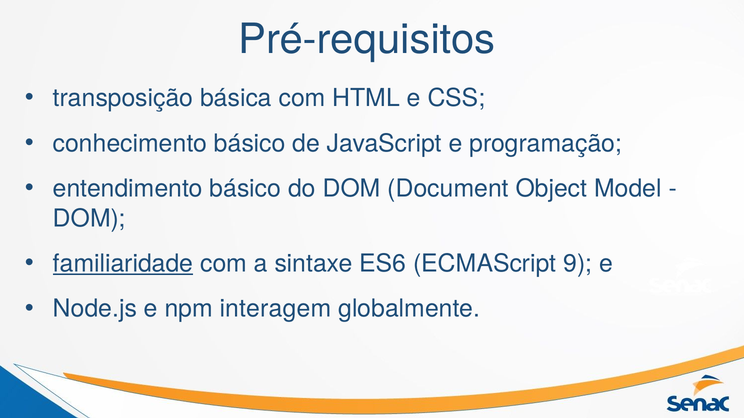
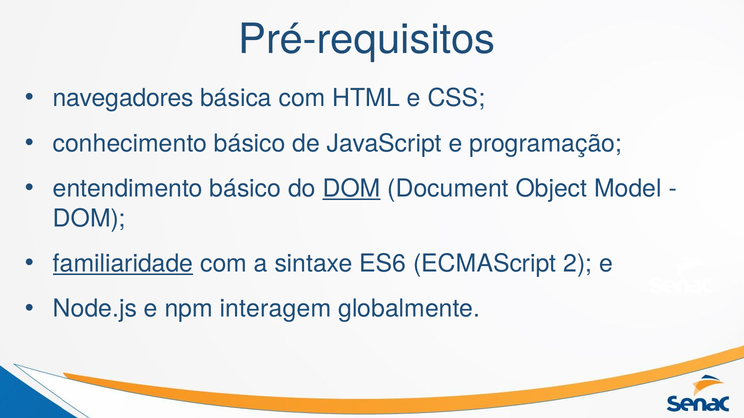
transposição: transposição -> navegadores
DOM at (352, 189) underline: none -> present
9: 9 -> 2
